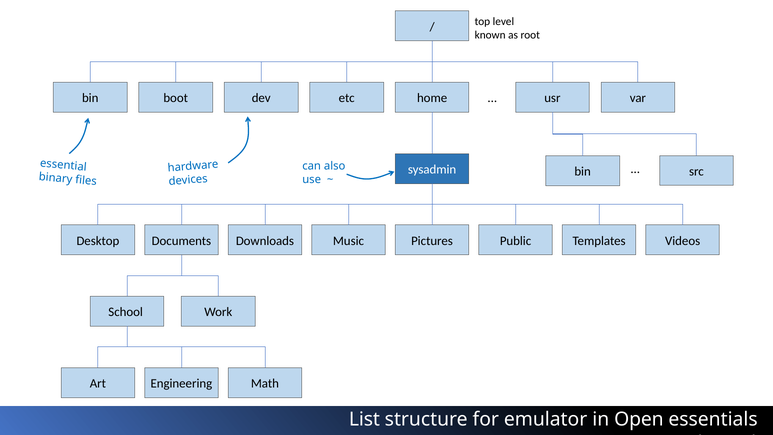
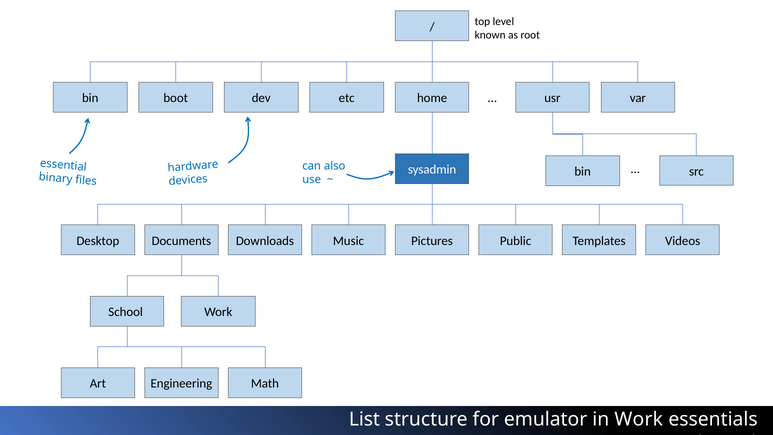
in Open: Open -> Work
